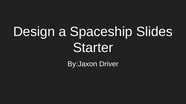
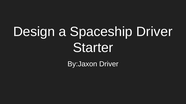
Spaceship Slides: Slides -> Driver
